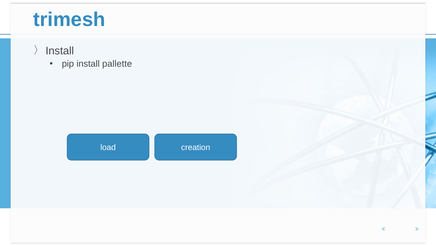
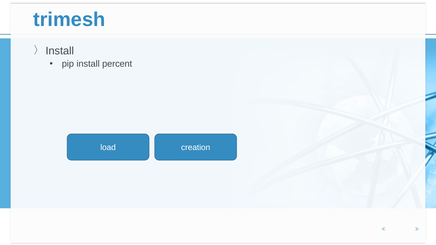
pallette: pallette -> percent
